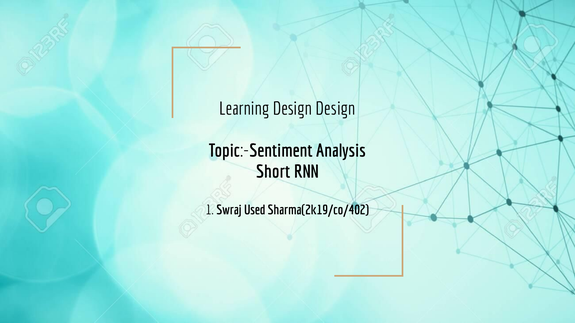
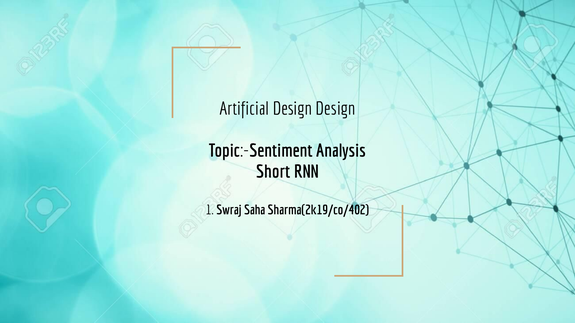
Learning: Learning -> Artificial
Used: Used -> Saha
